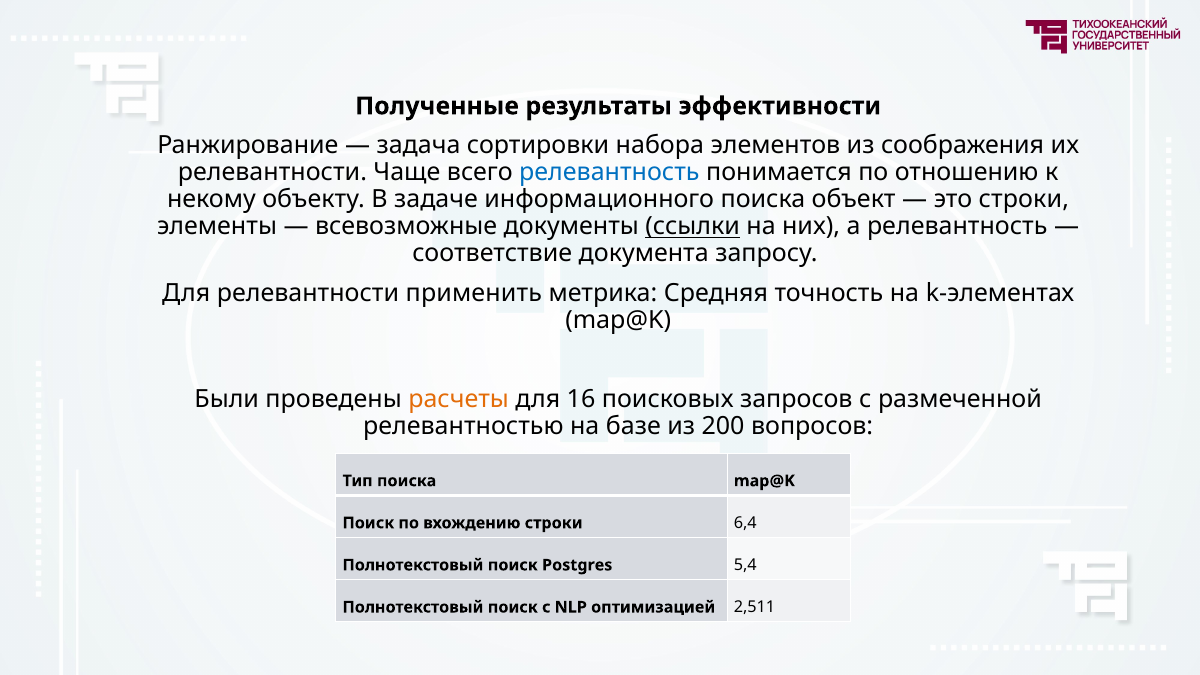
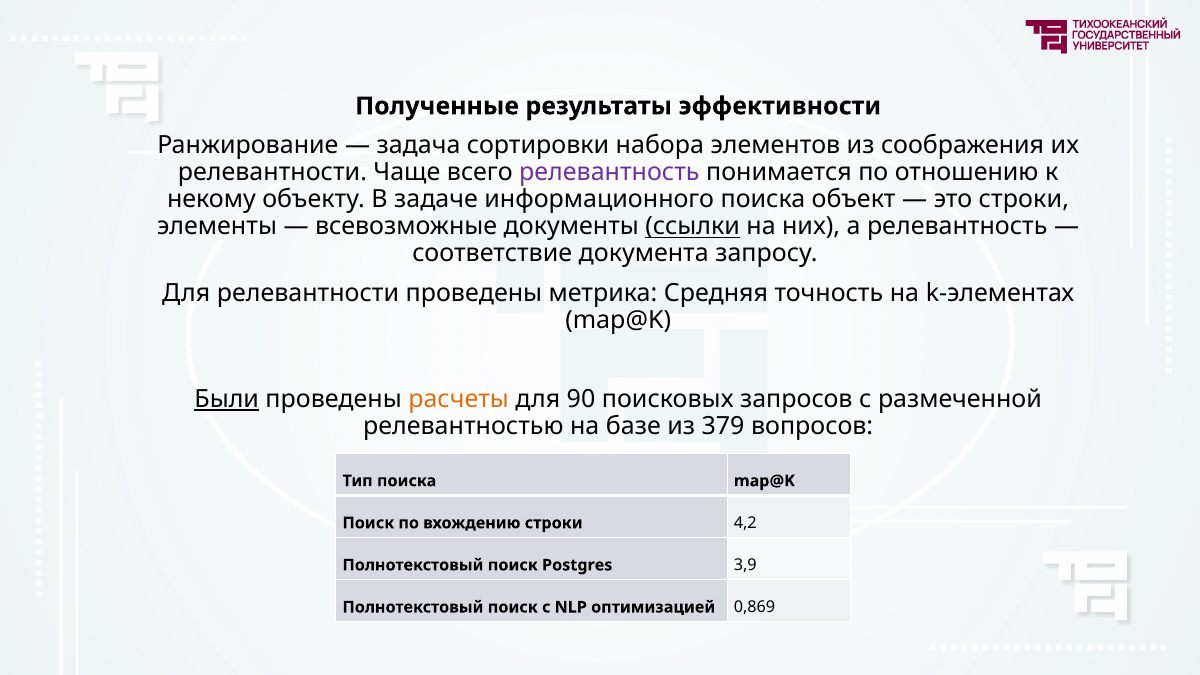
релевантность at (609, 173) colour: blue -> purple
релевантности применить: применить -> проведены
Были underline: none -> present
16: 16 -> 90
200: 200 -> 379
6,4: 6,4 -> 4,2
5,4: 5,4 -> 3,9
2,511: 2,511 -> 0,869
